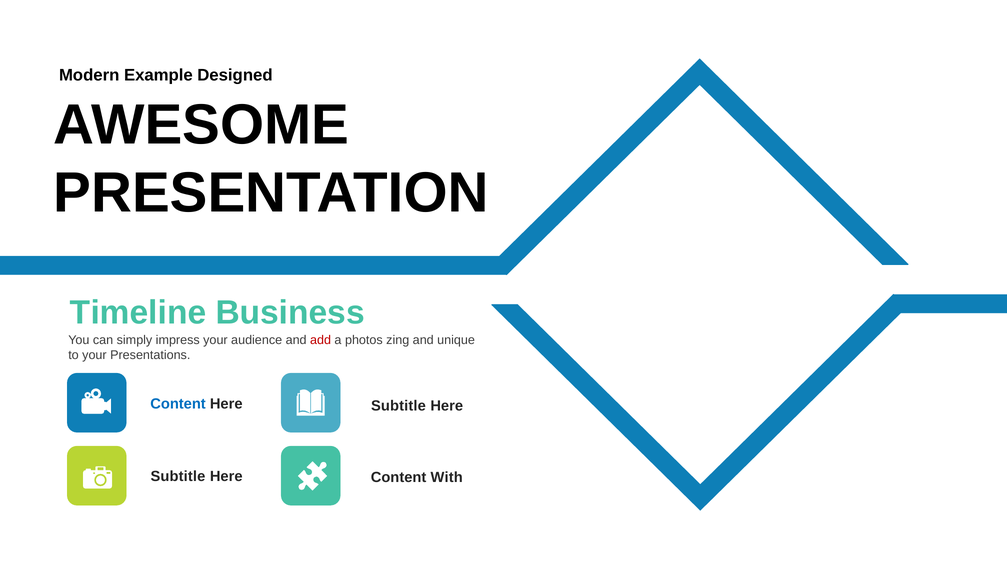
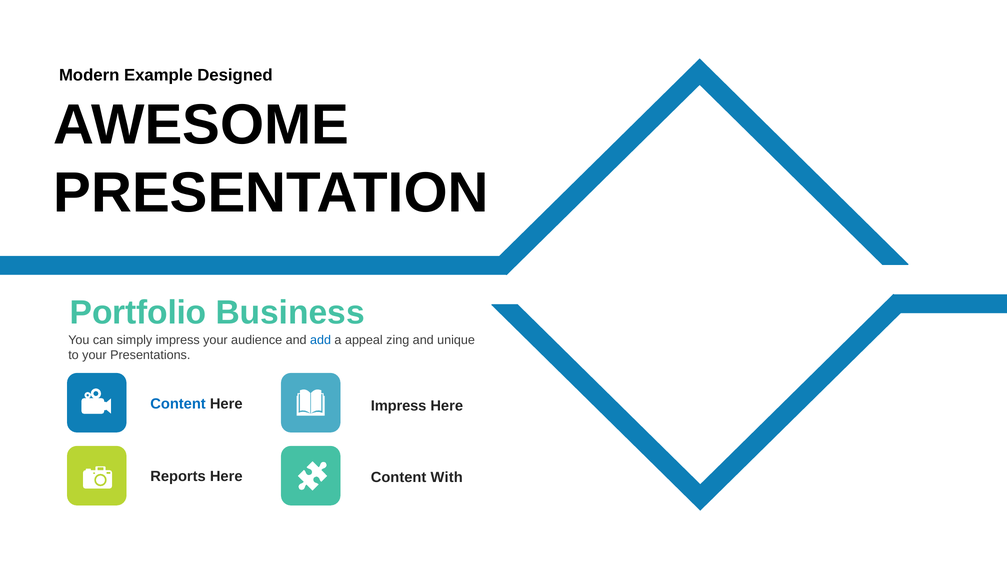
Timeline: Timeline -> Portfolio
add colour: red -> blue
photos: photos -> appeal
Subtitle at (398, 406): Subtitle -> Impress
Subtitle at (178, 476): Subtitle -> Reports
